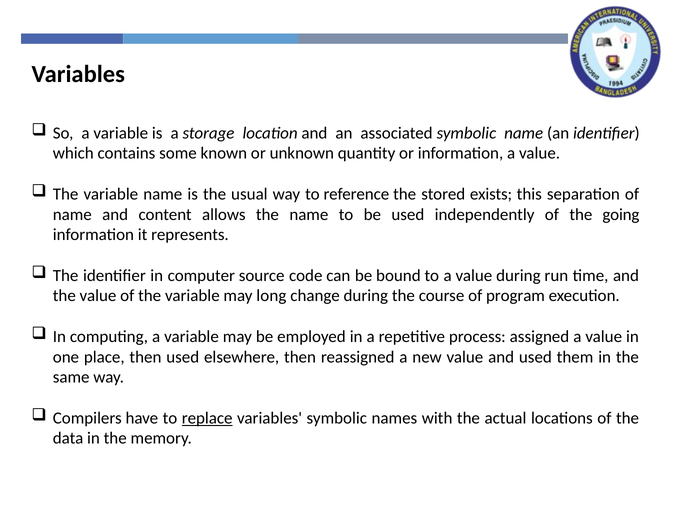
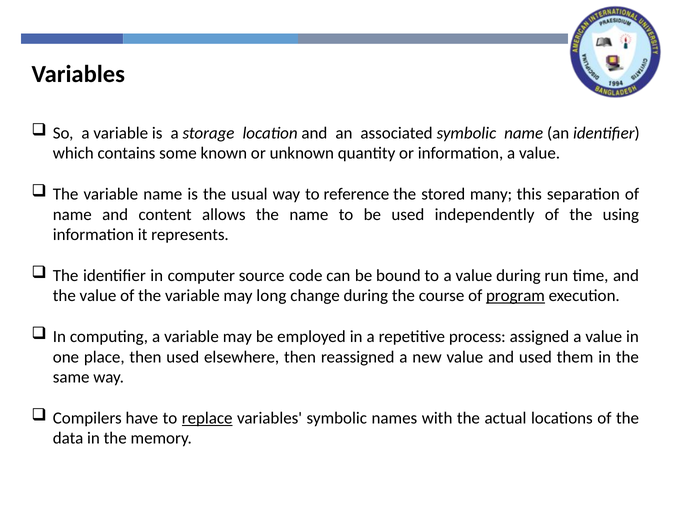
exists: exists -> many
going: going -> using
program underline: none -> present
